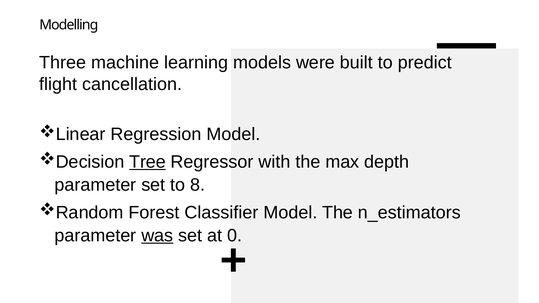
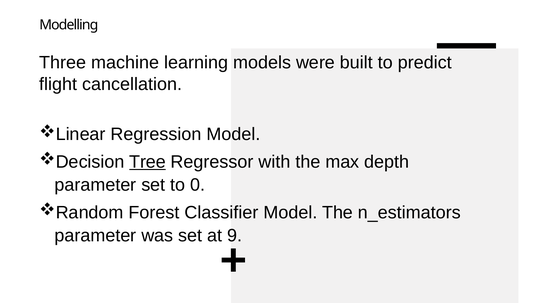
8: 8 -> 0
was underline: present -> none
0: 0 -> 9
